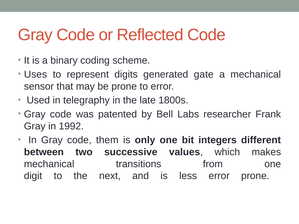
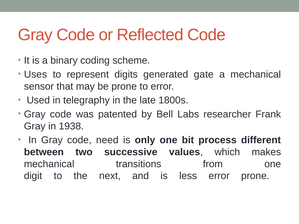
1992: 1992 -> 1938
them: them -> need
integers: integers -> process
